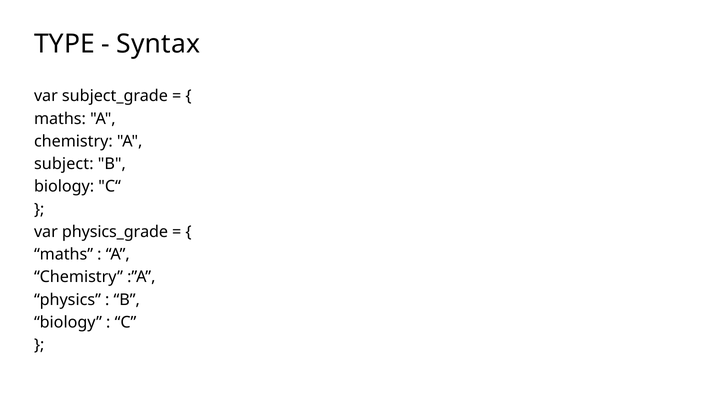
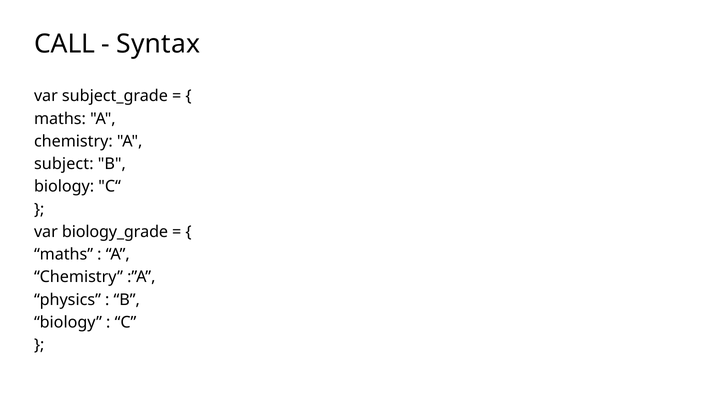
TYPE: TYPE -> CALL
physics_grade: physics_grade -> biology_grade
